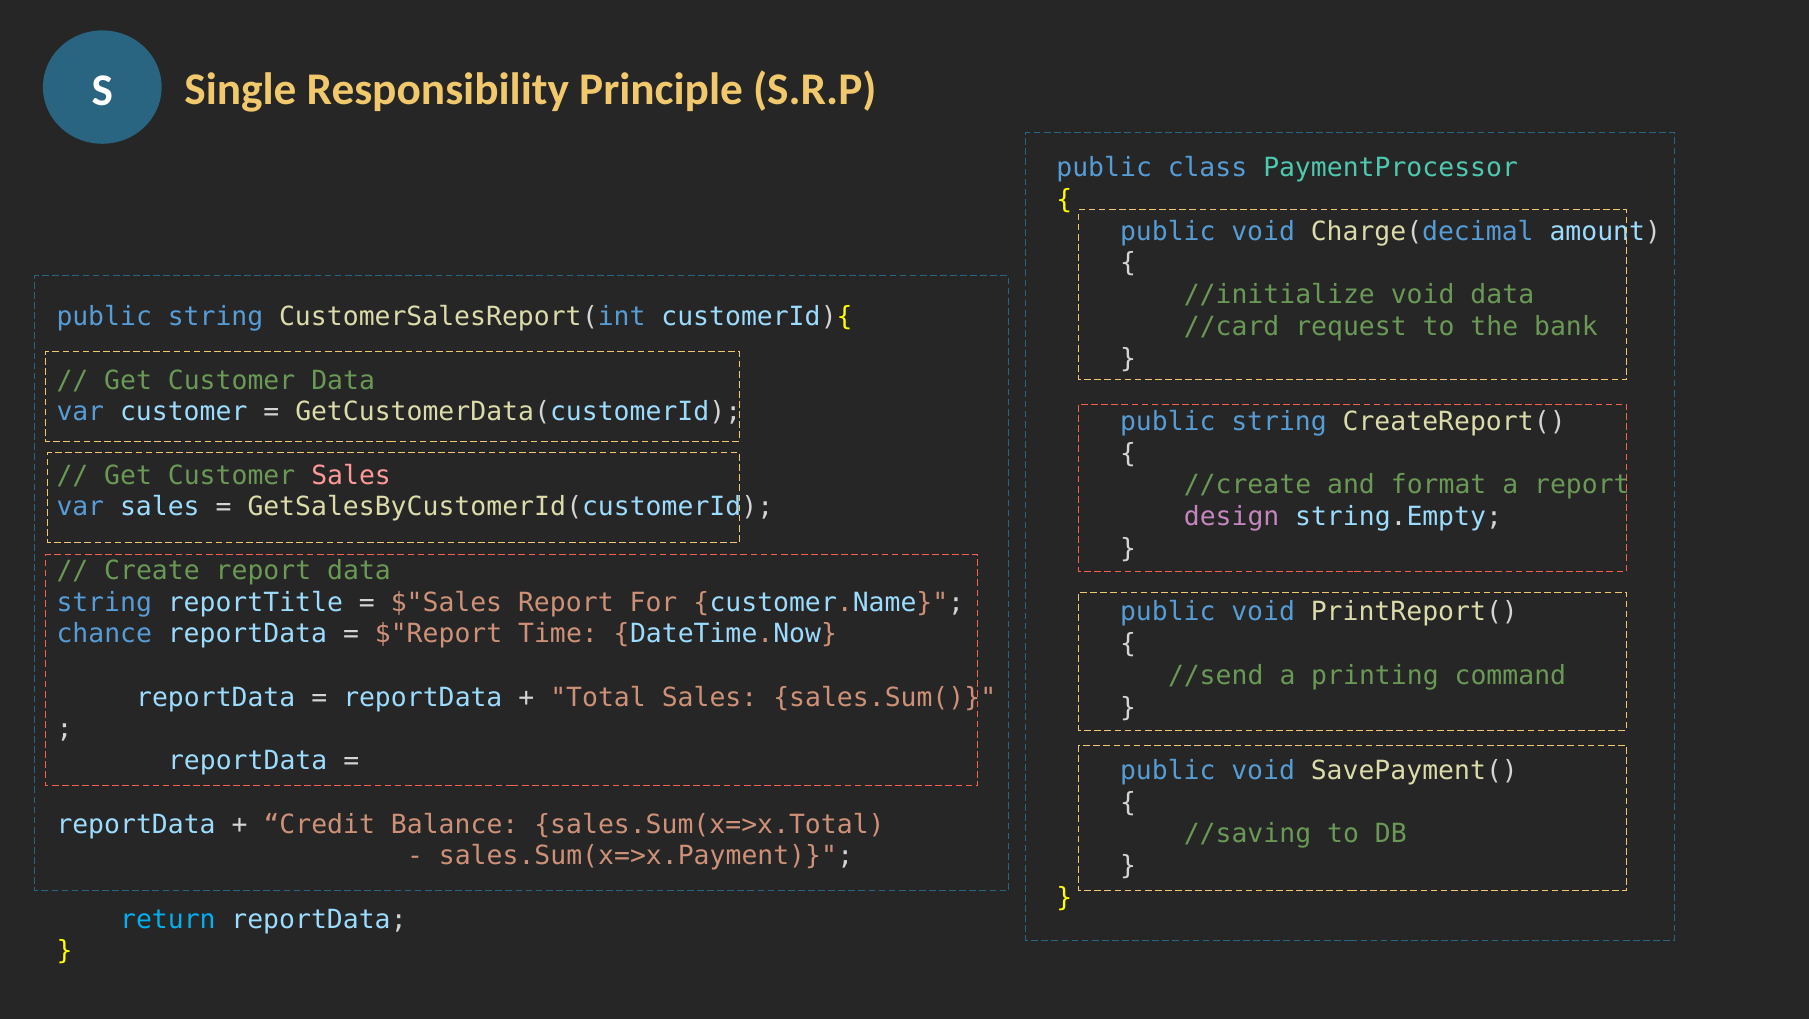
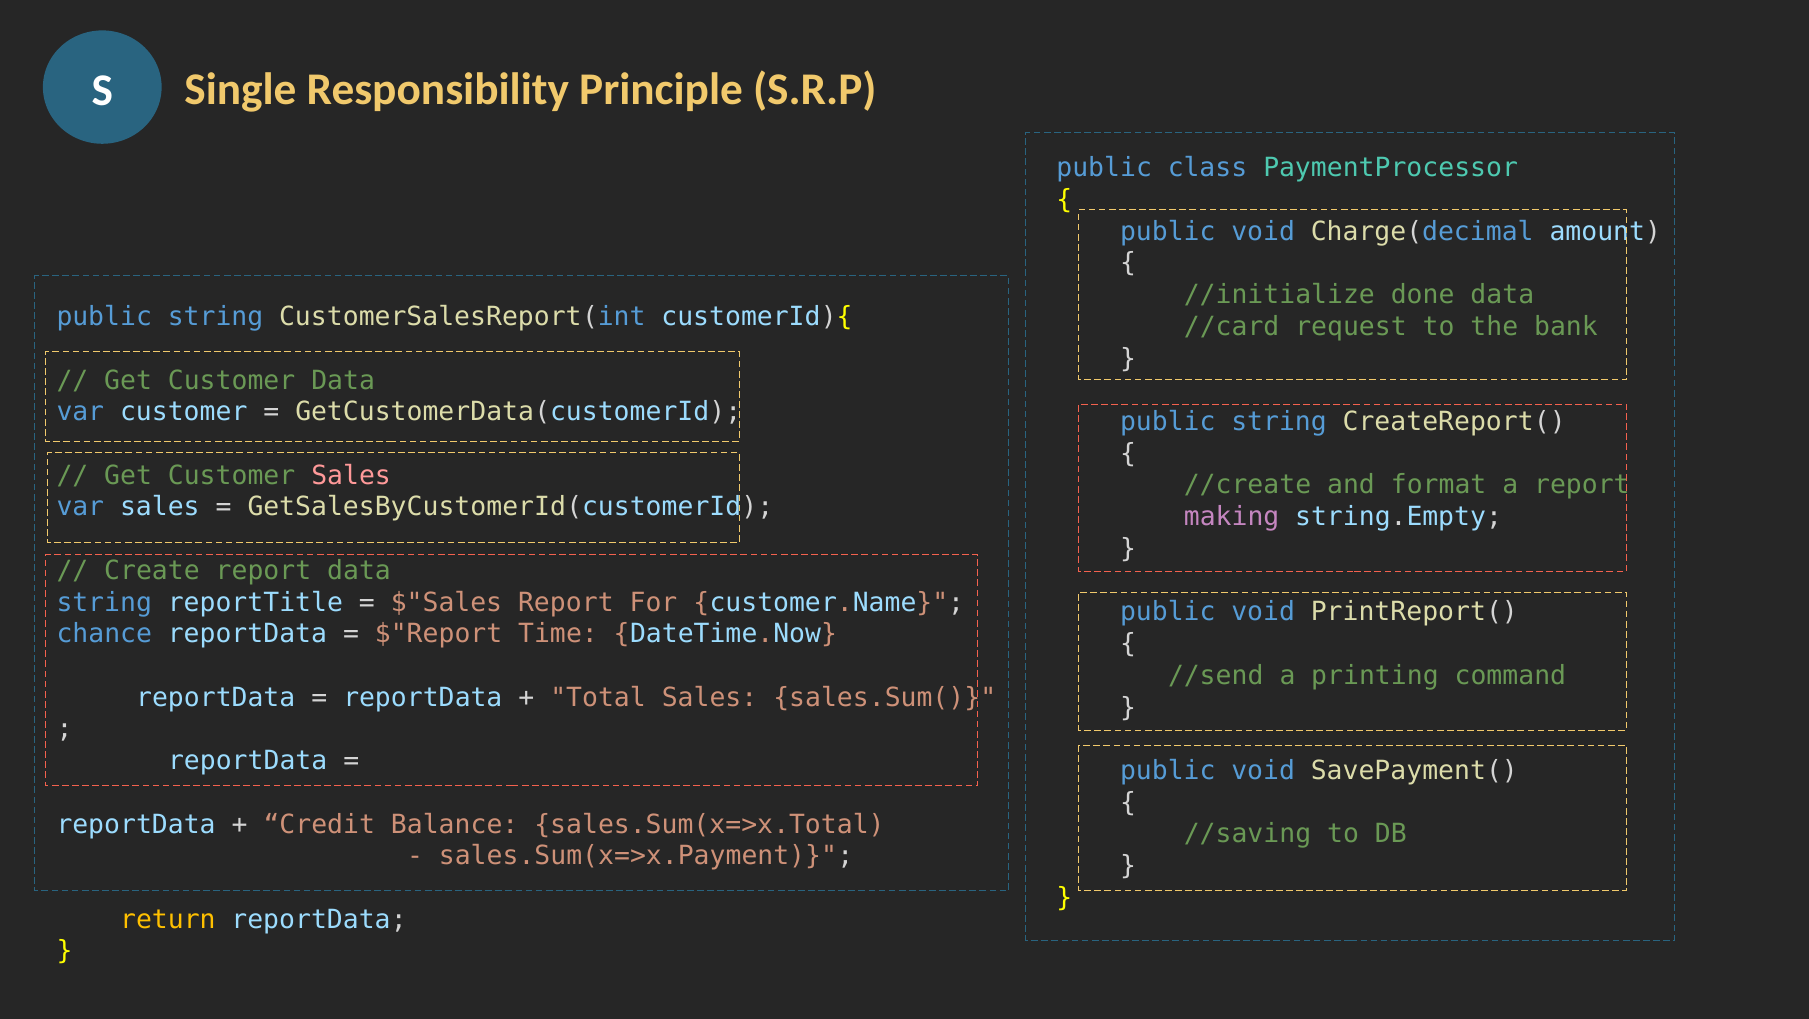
//initialize void: void -> done
design: design -> making
return colour: light blue -> yellow
